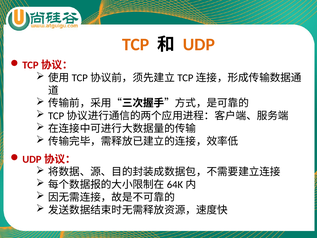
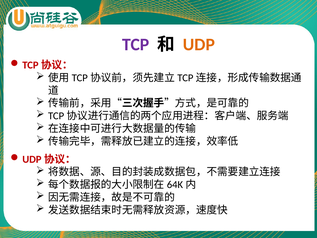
TCP colour: orange -> purple
